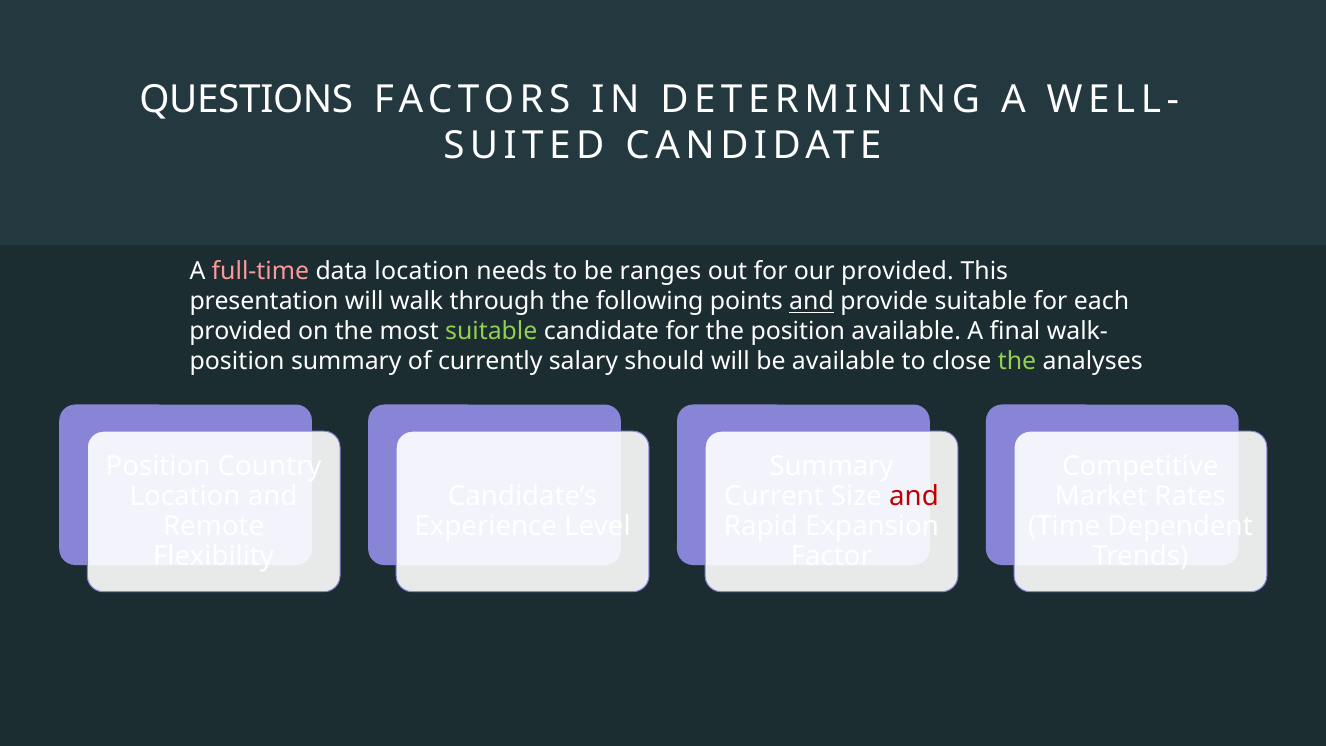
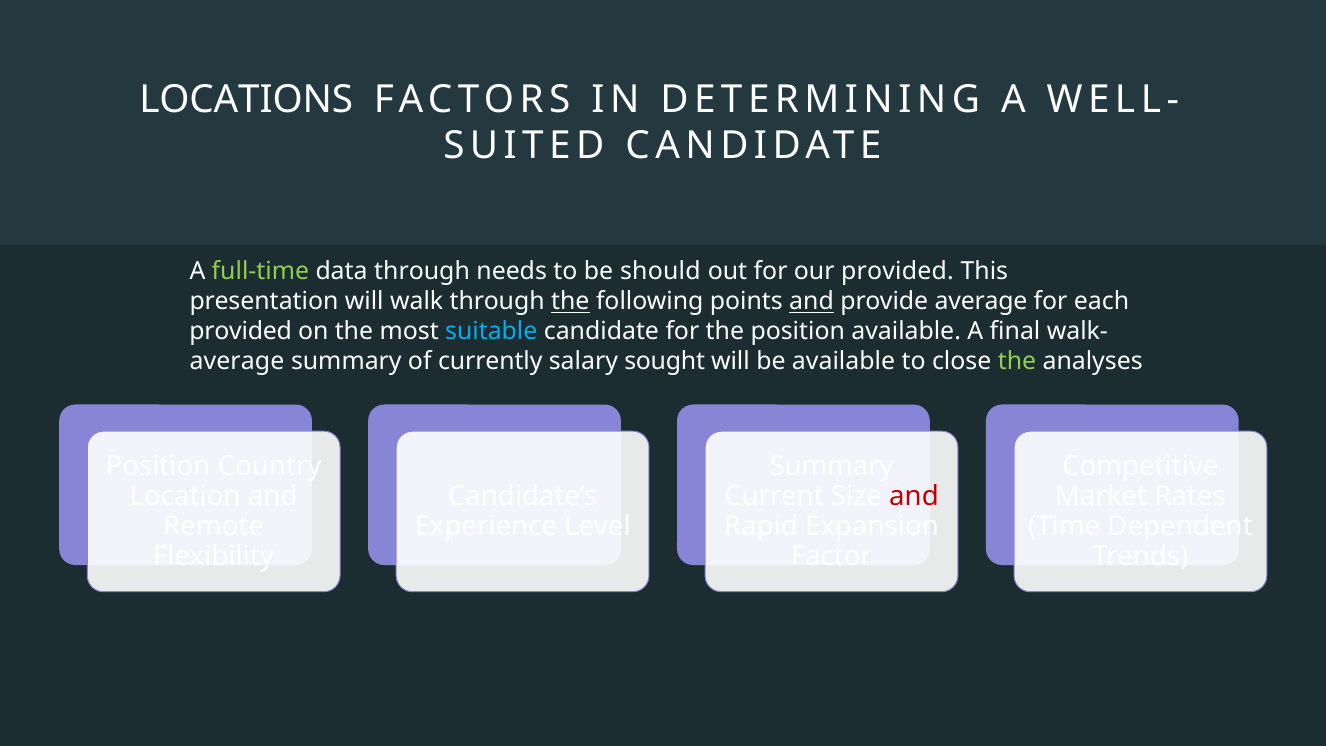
QUESTIONS: QUESTIONS -> LOCATIONS
full-time colour: pink -> light green
data location: location -> through
ranges: ranges -> should
the at (570, 302) underline: none -> present
provide suitable: suitable -> average
suitable at (491, 331) colour: light green -> light blue
position at (237, 361): position -> average
should: should -> sought
